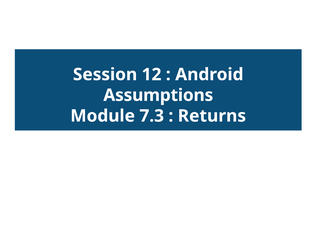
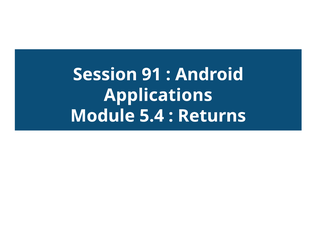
12: 12 -> 91
Assumptions: Assumptions -> Applications
7.3: 7.3 -> 5.4
